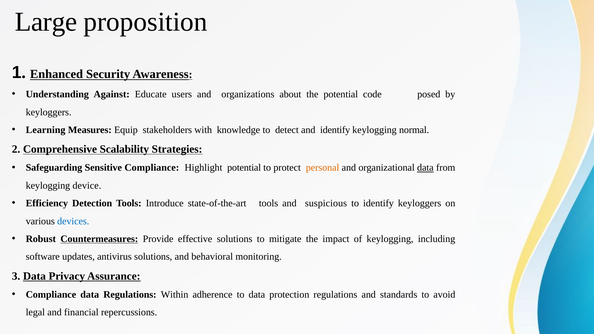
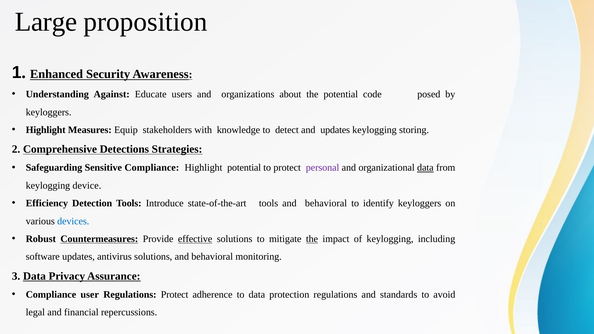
Learning at (46, 130): Learning -> Highlight
and identify: identify -> updates
normal: normal -> storing
Scalability: Scalability -> Detections
personal colour: orange -> purple
tools and suspicious: suspicious -> behavioral
effective underline: none -> present
the at (312, 239) underline: none -> present
Compliance data: data -> user
Regulations Within: Within -> Protect
